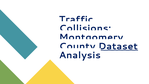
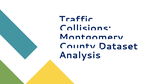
Dataset underline: present -> none
